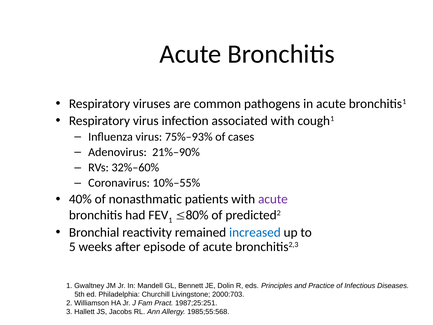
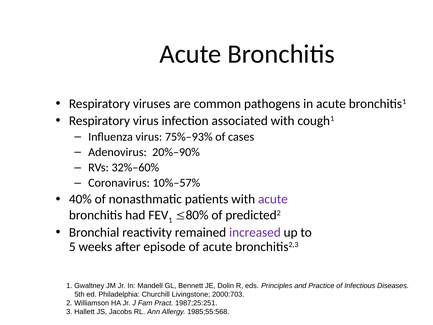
21%–90%: 21%–90% -> 20%–90%
10%–55%: 10%–55% -> 10%–57%
increased colour: blue -> purple
